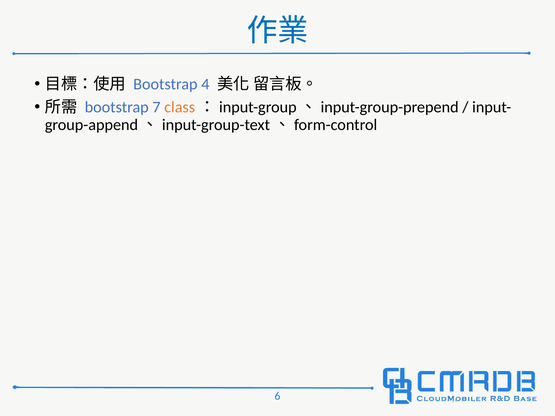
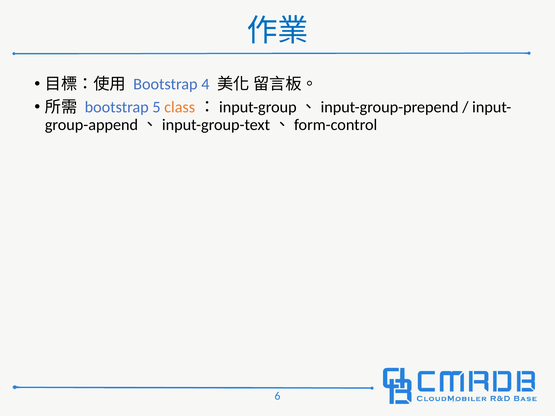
7: 7 -> 5
